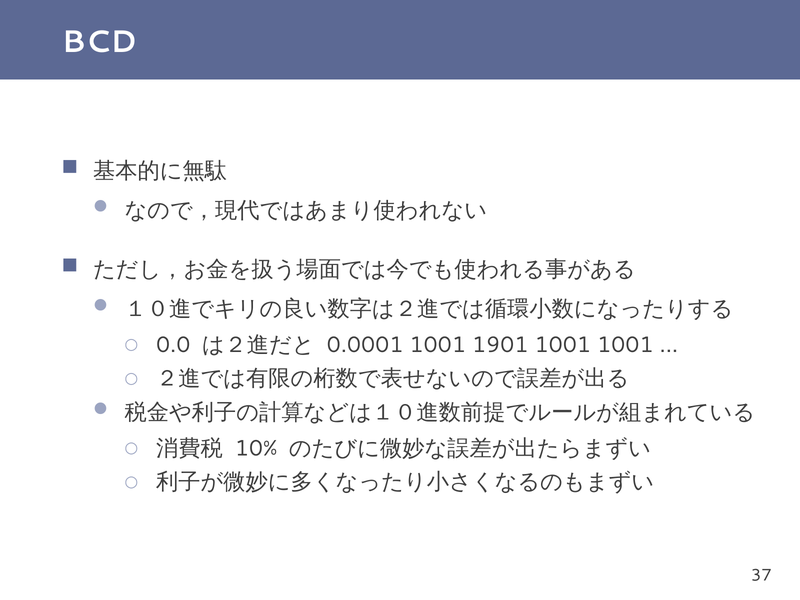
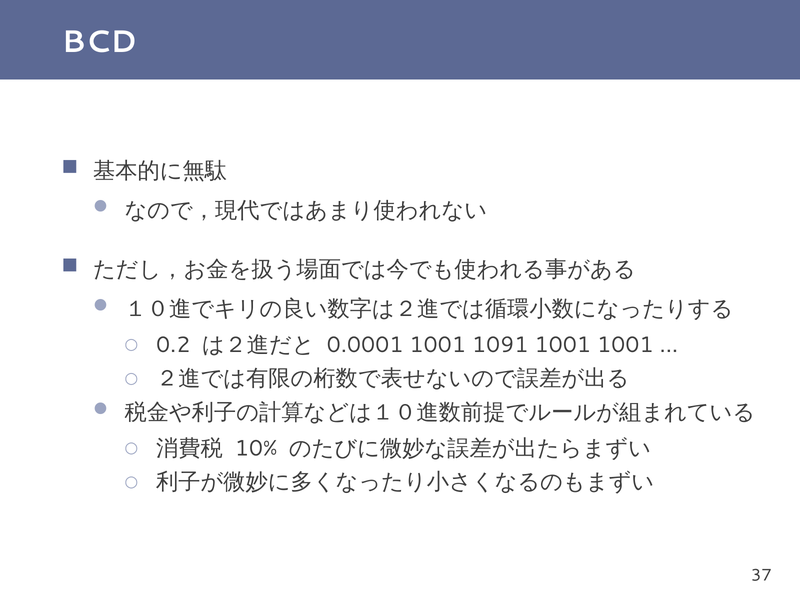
0.0: 0.0 -> 0.2
1901: 1901 -> 1091
